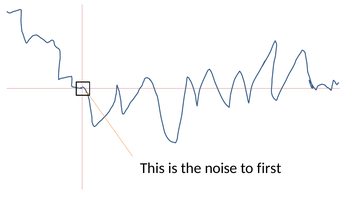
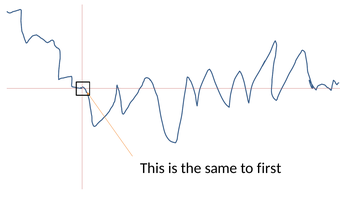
noise: noise -> same
